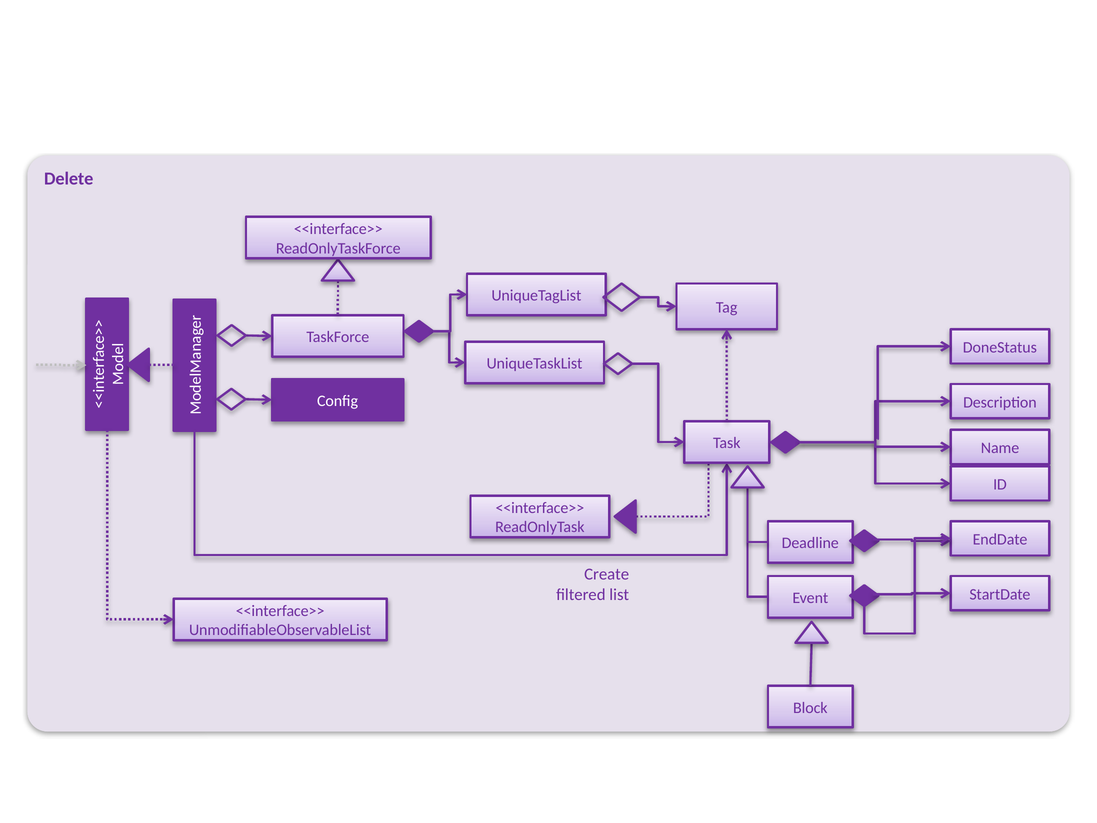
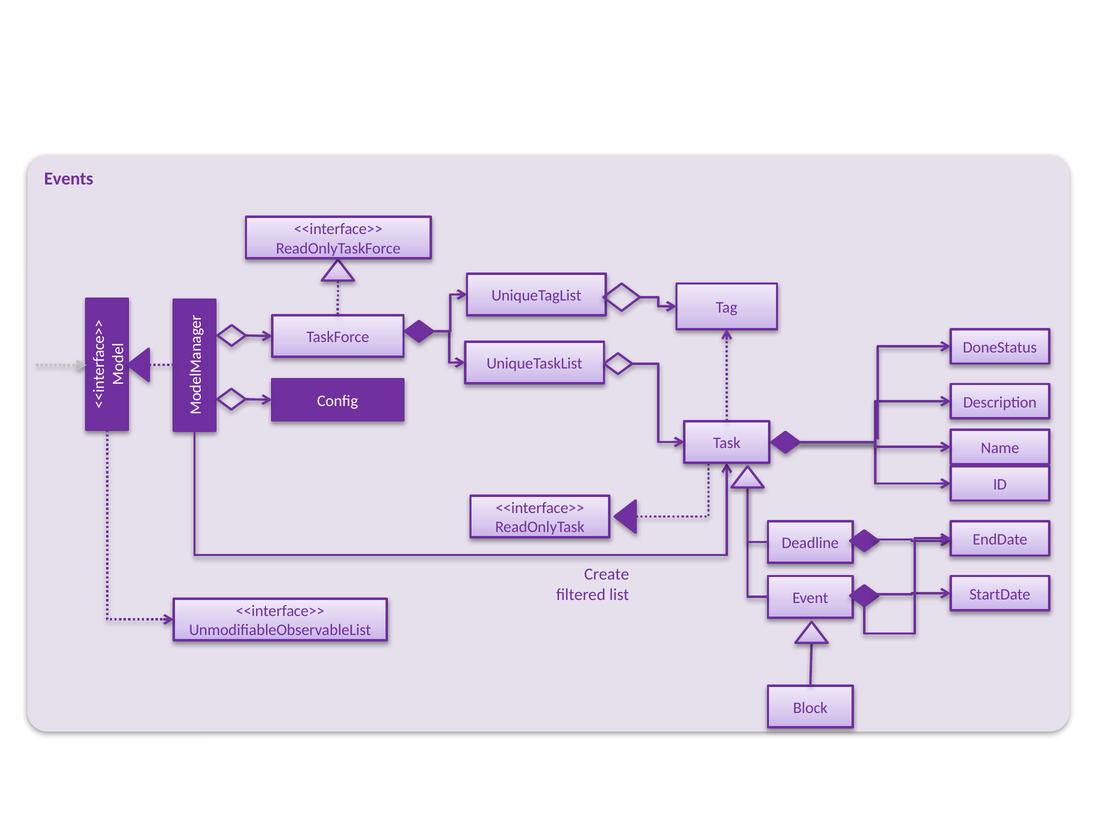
Delete: Delete -> Events
